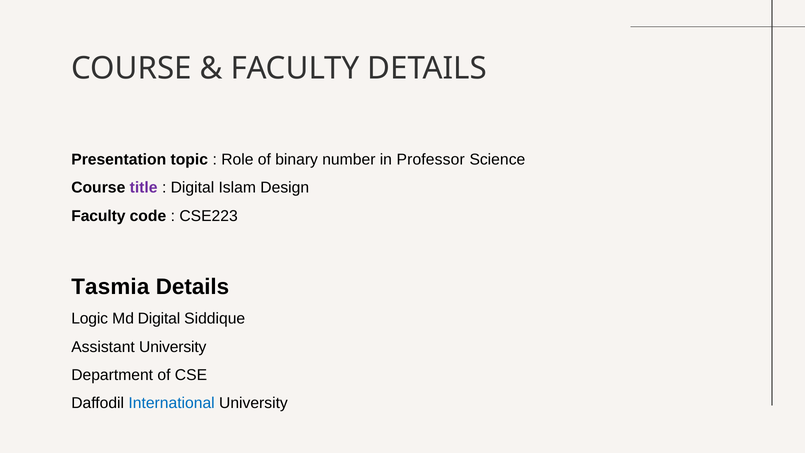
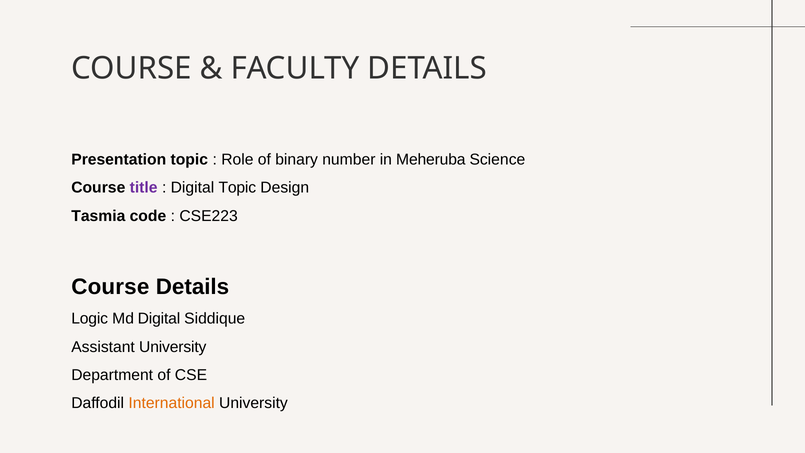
Professor: Professor -> Meheruba
Digital Islam: Islam -> Topic
Faculty at (98, 216): Faculty -> Tasmia
Tasmia at (110, 287): Tasmia -> Course
International colour: blue -> orange
